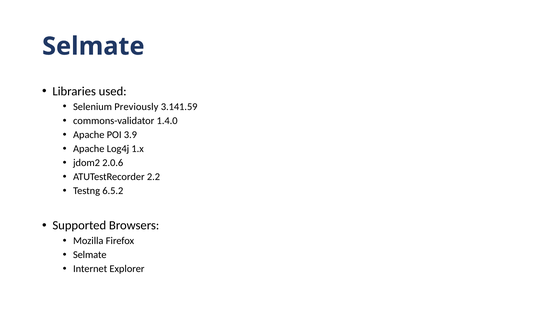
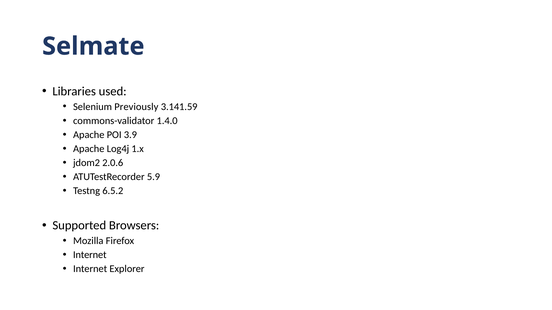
2.2: 2.2 -> 5.9
Selmate at (90, 255): Selmate -> Internet
